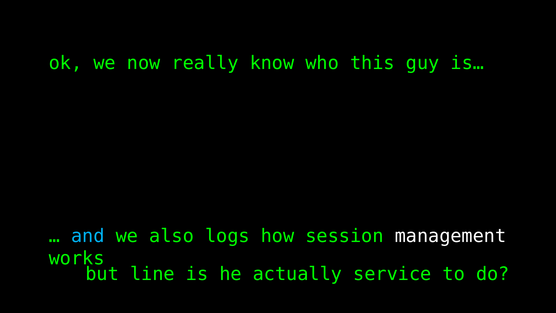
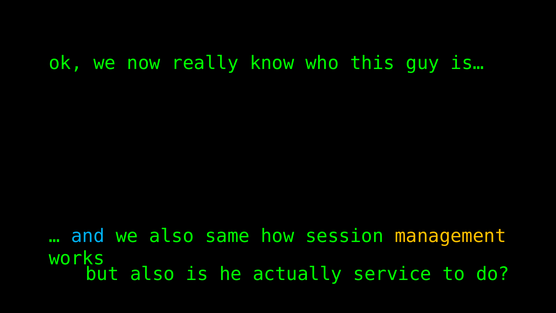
logs: logs -> same
management colour: white -> yellow
but line: line -> also
